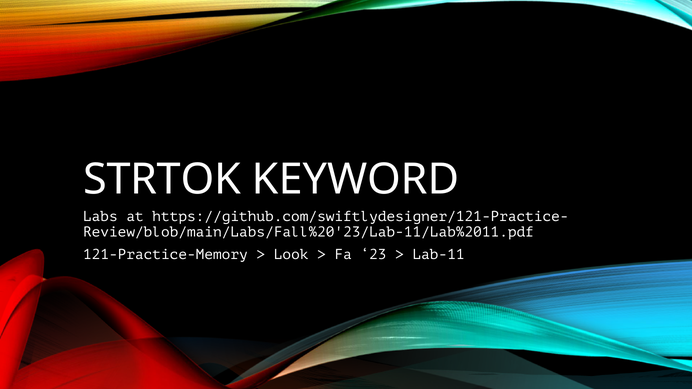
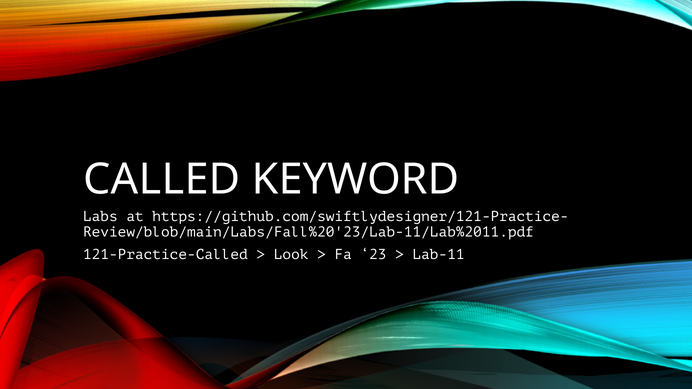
STRTOK: STRTOK -> CALLED
121-Practice-Memory: 121-Practice-Memory -> 121-Practice-Called
